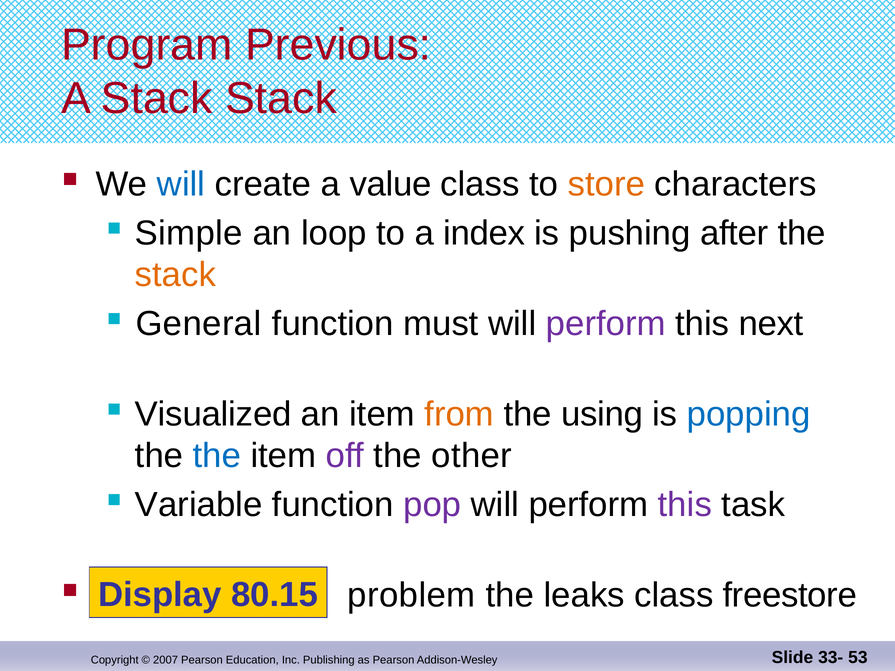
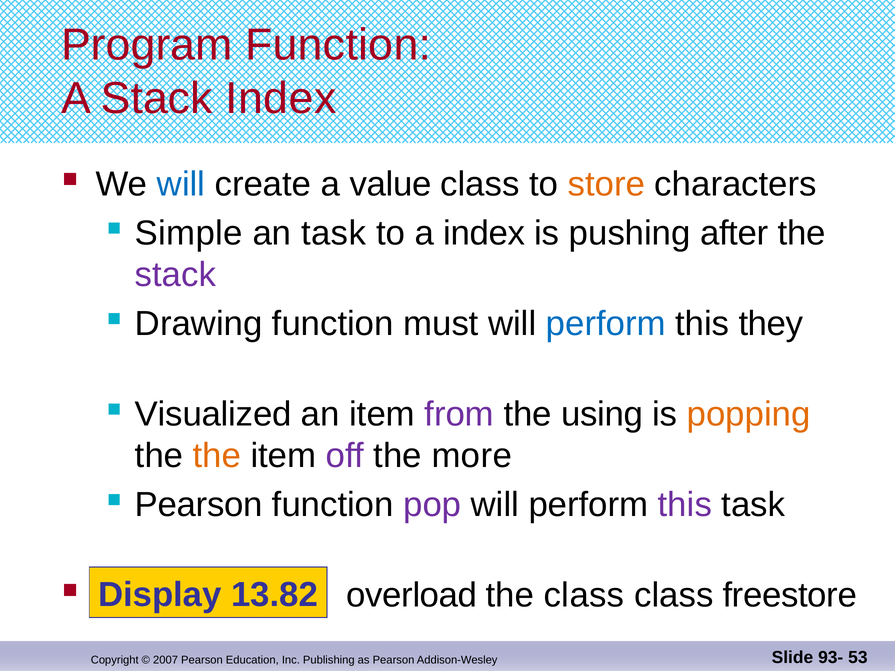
Program Previous: Previous -> Function
Stack Stack: Stack -> Index
an loop: loop -> task
stack at (176, 275) colour: orange -> purple
General: General -> Drawing
perform at (606, 324) colour: purple -> blue
next: next -> they
from colour: orange -> purple
popping colour: blue -> orange
the at (217, 456) colour: blue -> orange
other: other -> more
Variable at (199, 505): Variable -> Pearson
80.15: 80.15 -> 13.82
problem: problem -> overload
the leaks: leaks -> class
33-: 33- -> 93-
